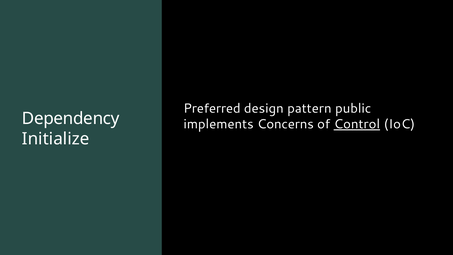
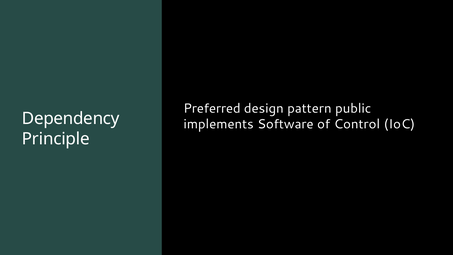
Concerns: Concerns -> Software
Control underline: present -> none
Initialize: Initialize -> Principle
